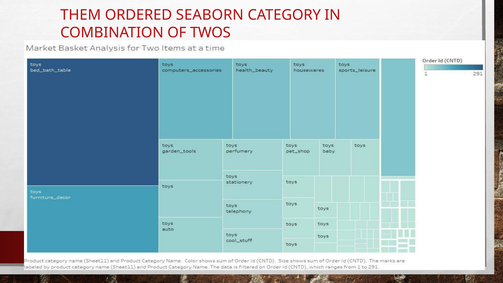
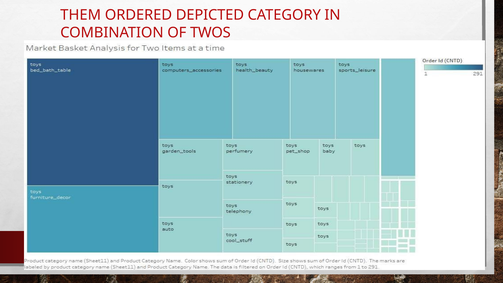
SEABORN: SEABORN -> DEPICTED
